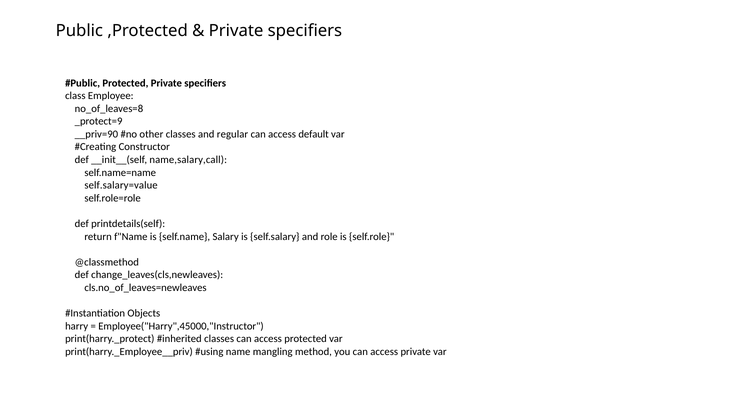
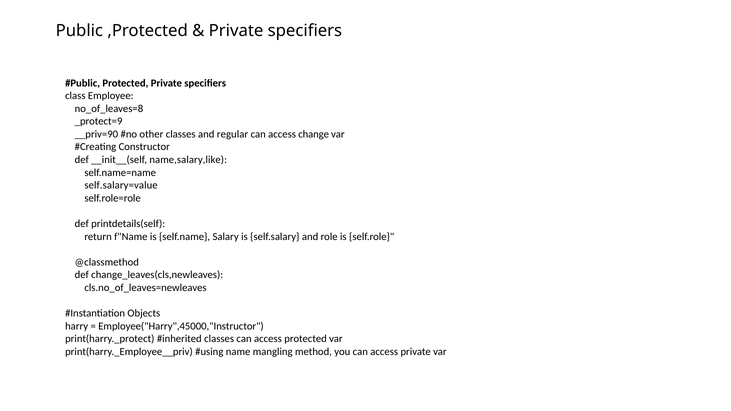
default: default -> change
name,salary,call: name,salary,call -> name,salary,like
